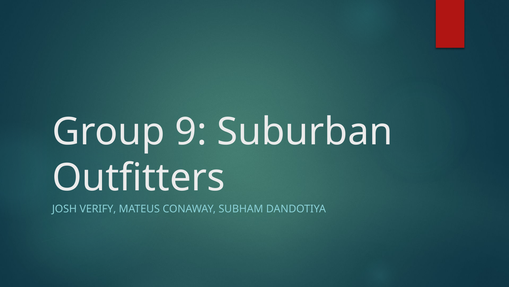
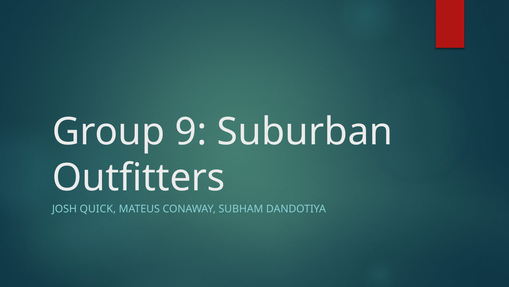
VERIFY: VERIFY -> QUICK
